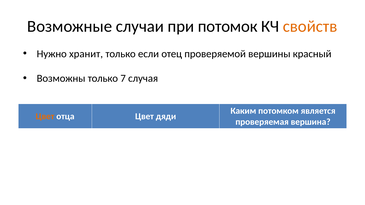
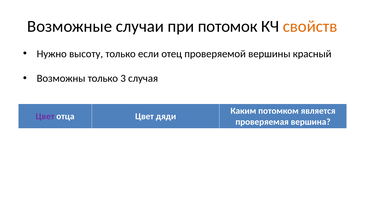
хранит: хранит -> высоту
7: 7 -> 3
Цвет at (45, 117) colour: orange -> purple
